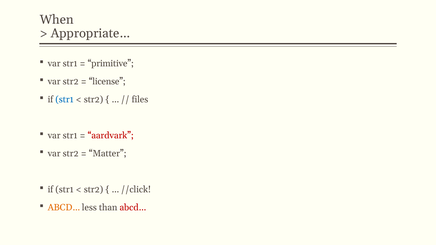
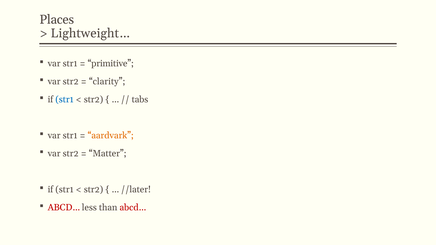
When: When -> Places
Appropriate…: Appropriate… -> Lightweight…
license: license -> clarity
files: files -> tabs
aardvark colour: red -> orange
//click: //click -> //later
ABCD… at (64, 208) colour: orange -> red
